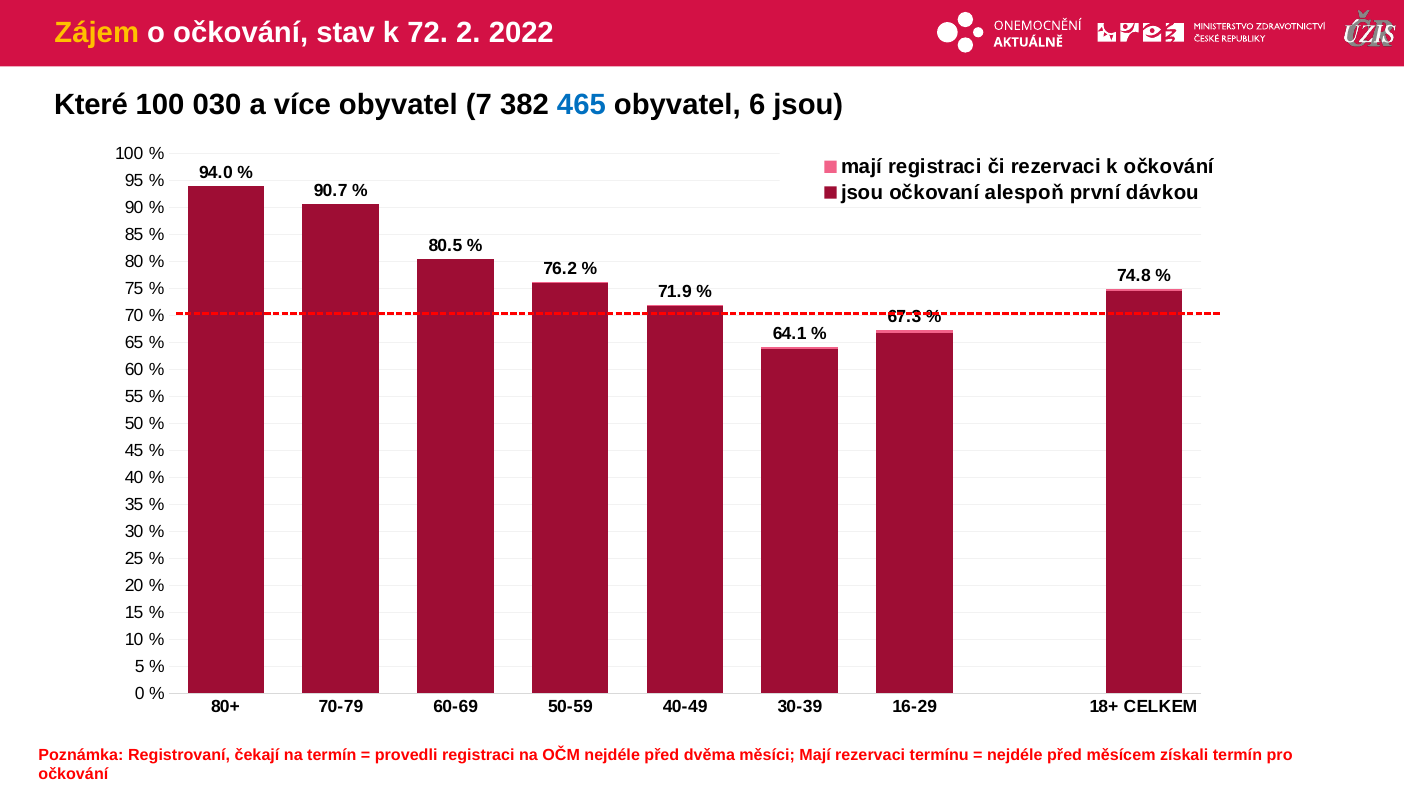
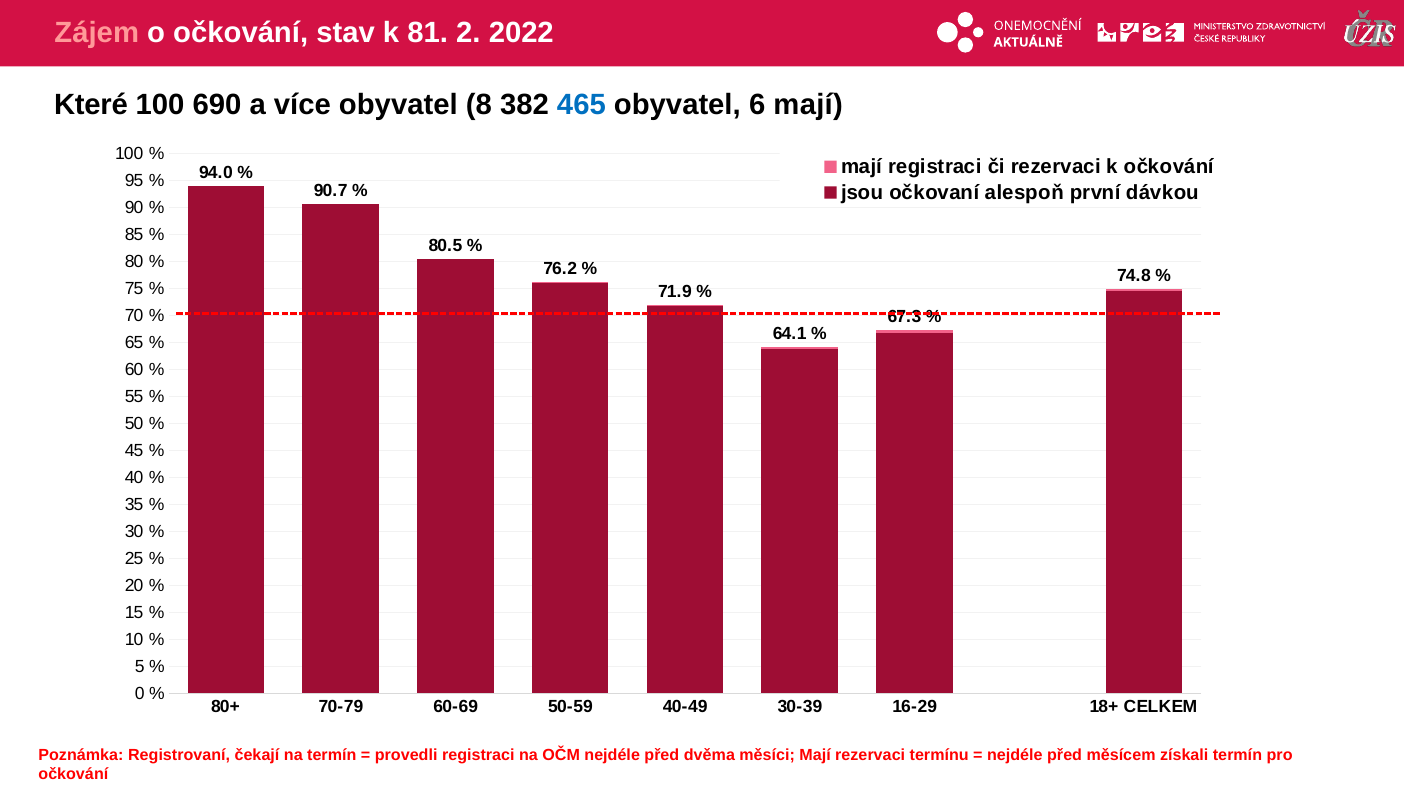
Zájem colour: yellow -> pink
72: 72 -> 81
030: 030 -> 690
7: 7 -> 8
6 jsou: jsou -> mají
